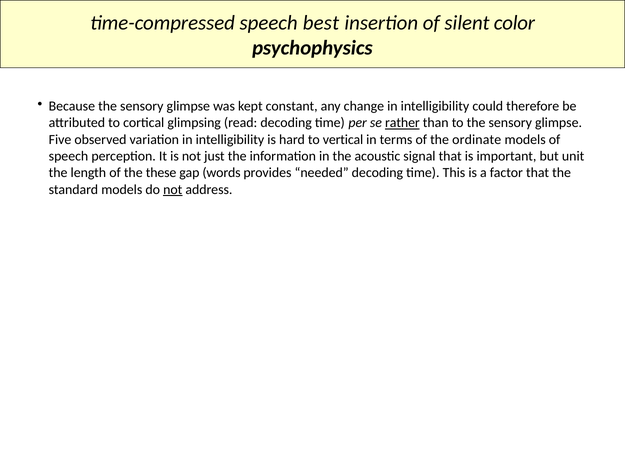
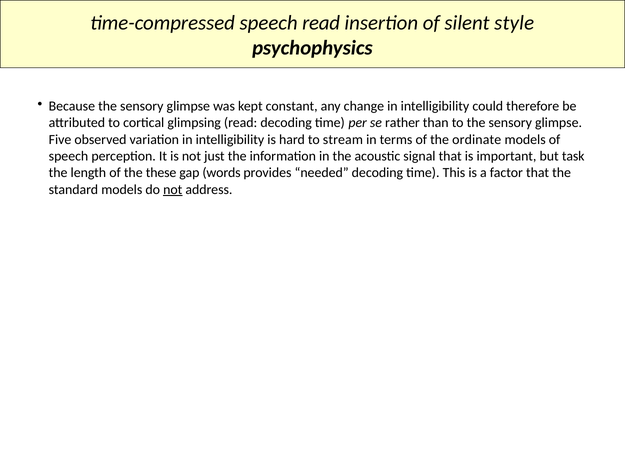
speech best: best -> read
color: color -> style
rather underline: present -> none
vertical: vertical -> stream
unit: unit -> task
